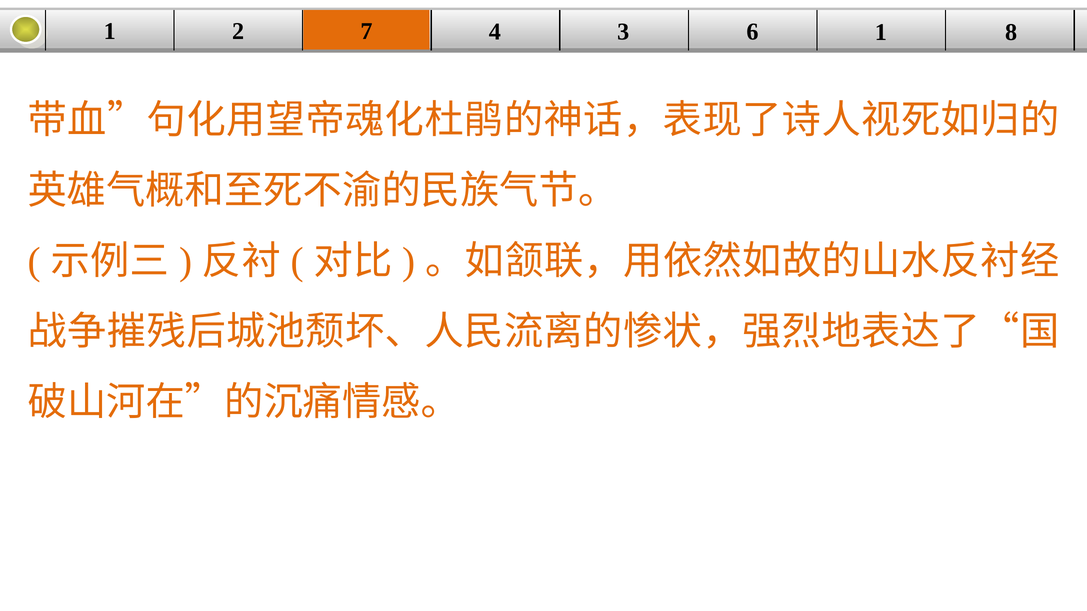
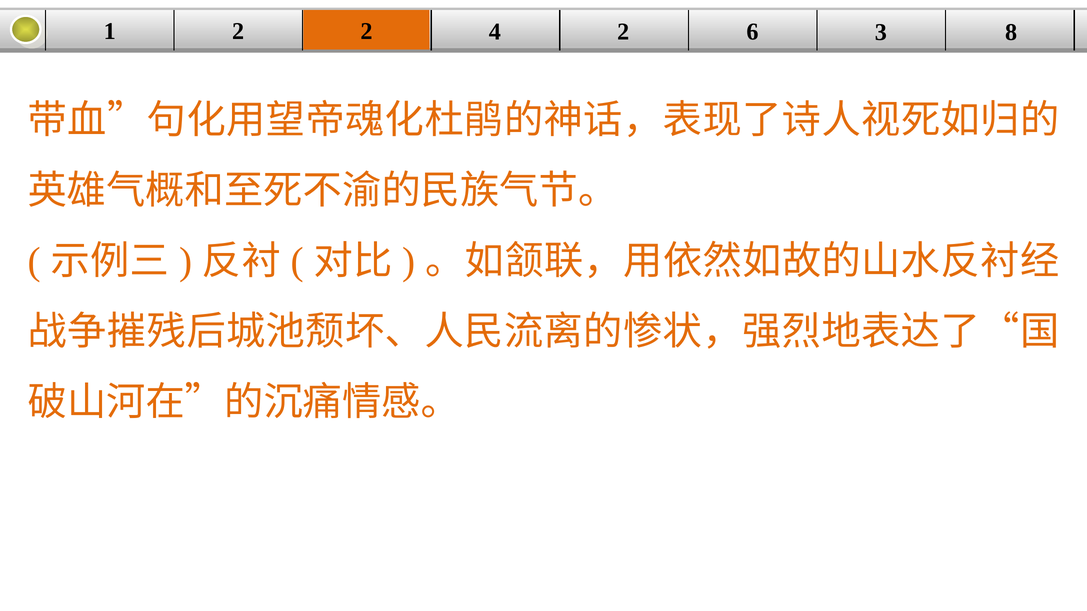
2 7: 7 -> 2
4 3: 3 -> 2
6 1: 1 -> 3
